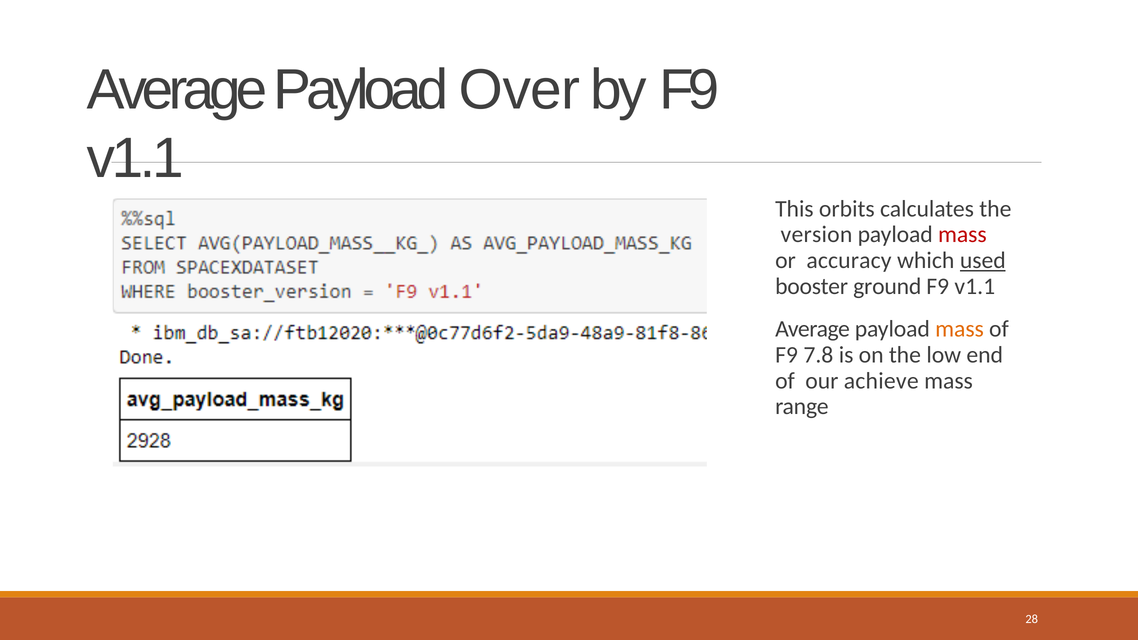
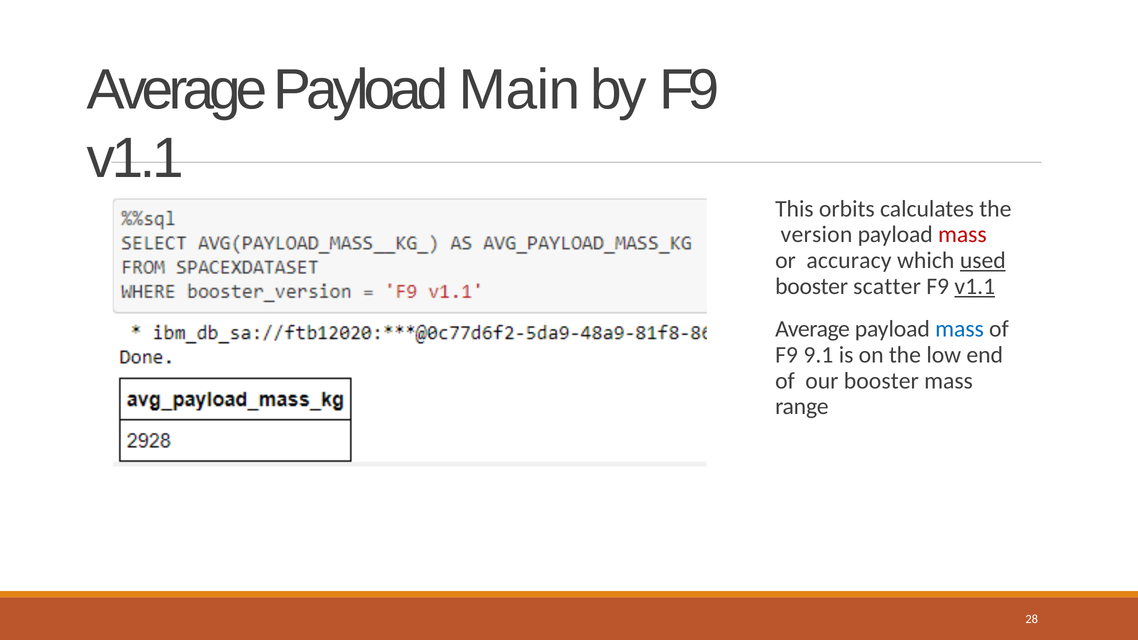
Over: Over -> Main
ground: ground -> scatter
v1.1 at (975, 286) underline: none -> present
mass at (960, 329) colour: orange -> blue
7.8: 7.8 -> 9.1
our achieve: achieve -> booster
